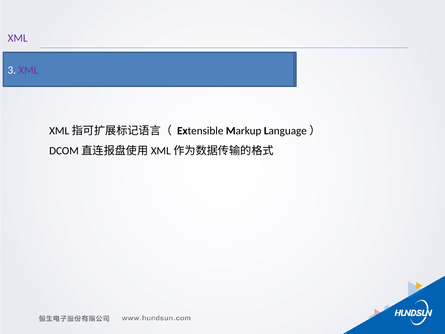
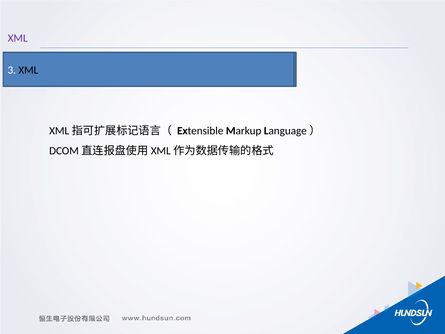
XML at (28, 70) colour: purple -> black
